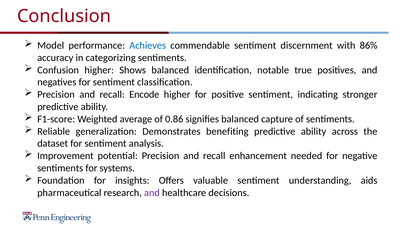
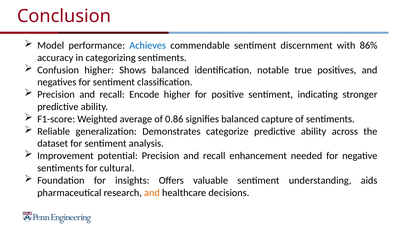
benefiting: benefiting -> categorize
systems: systems -> cultural
and at (152, 193) colour: purple -> orange
